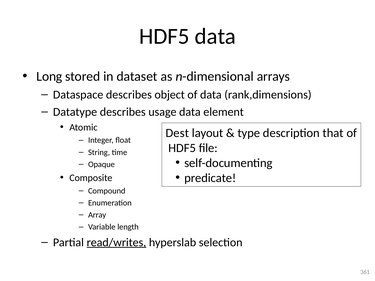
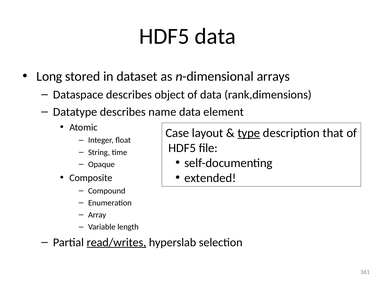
usage: usage -> name
Dest: Dest -> Case
type underline: none -> present
predicate: predicate -> extended
